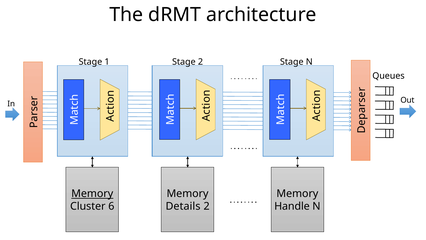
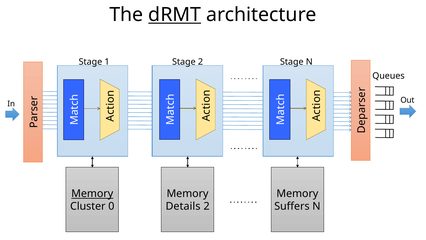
dRMT underline: none -> present
6: 6 -> 0
Handle: Handle -> Suffers
